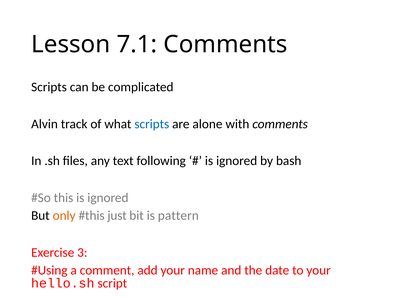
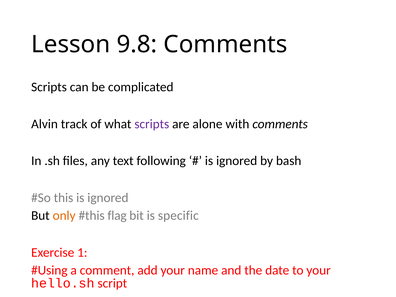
7.1: 7.1 -> 9.8
scripts at (152, 124) colour: blue -> purple
just: just -> flag
pattern: pattern -> specific
3: 3 -> 1
